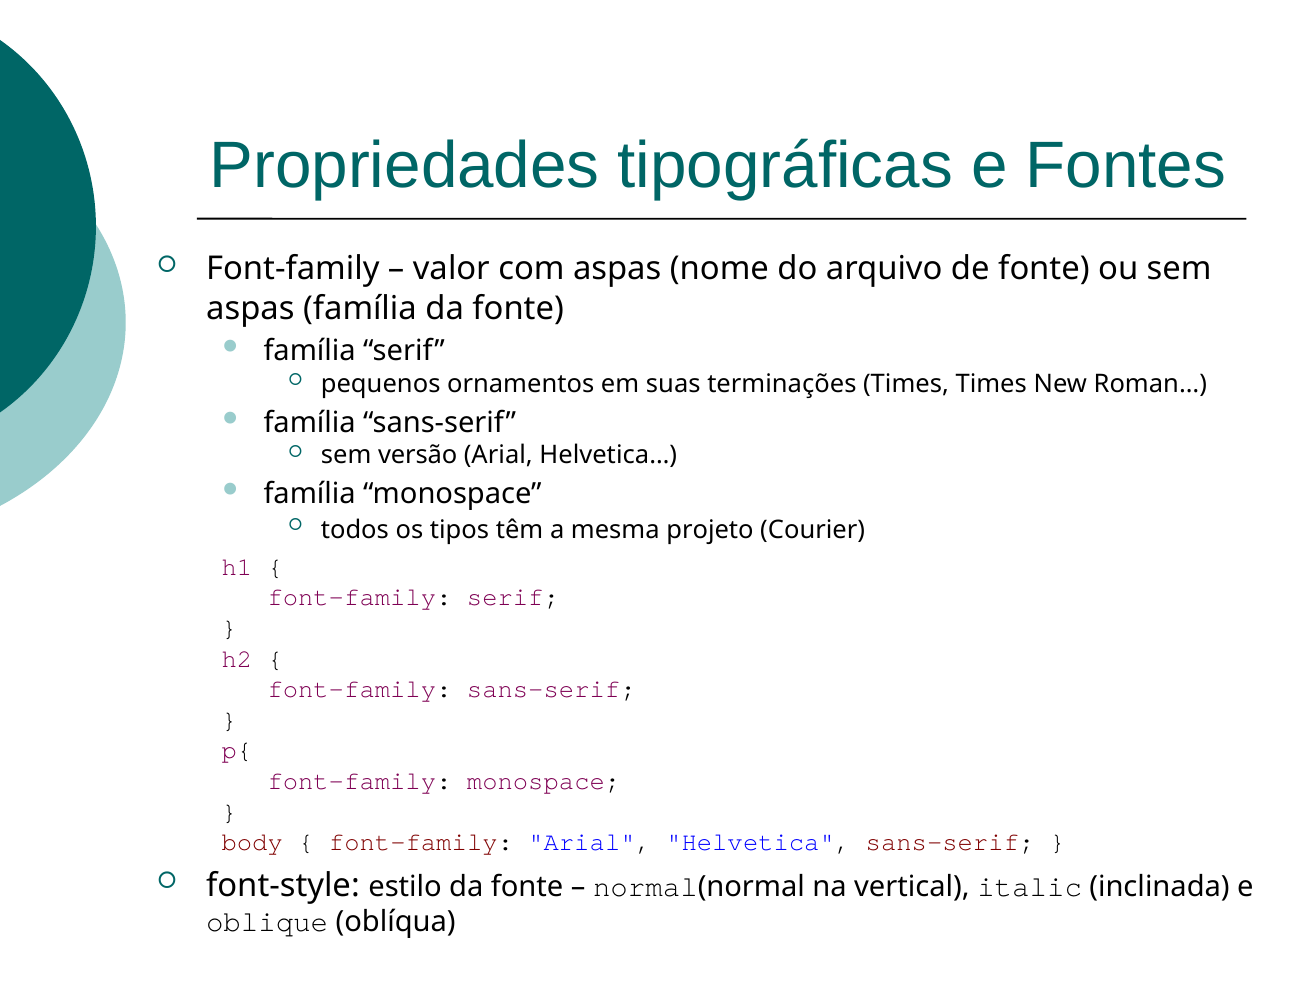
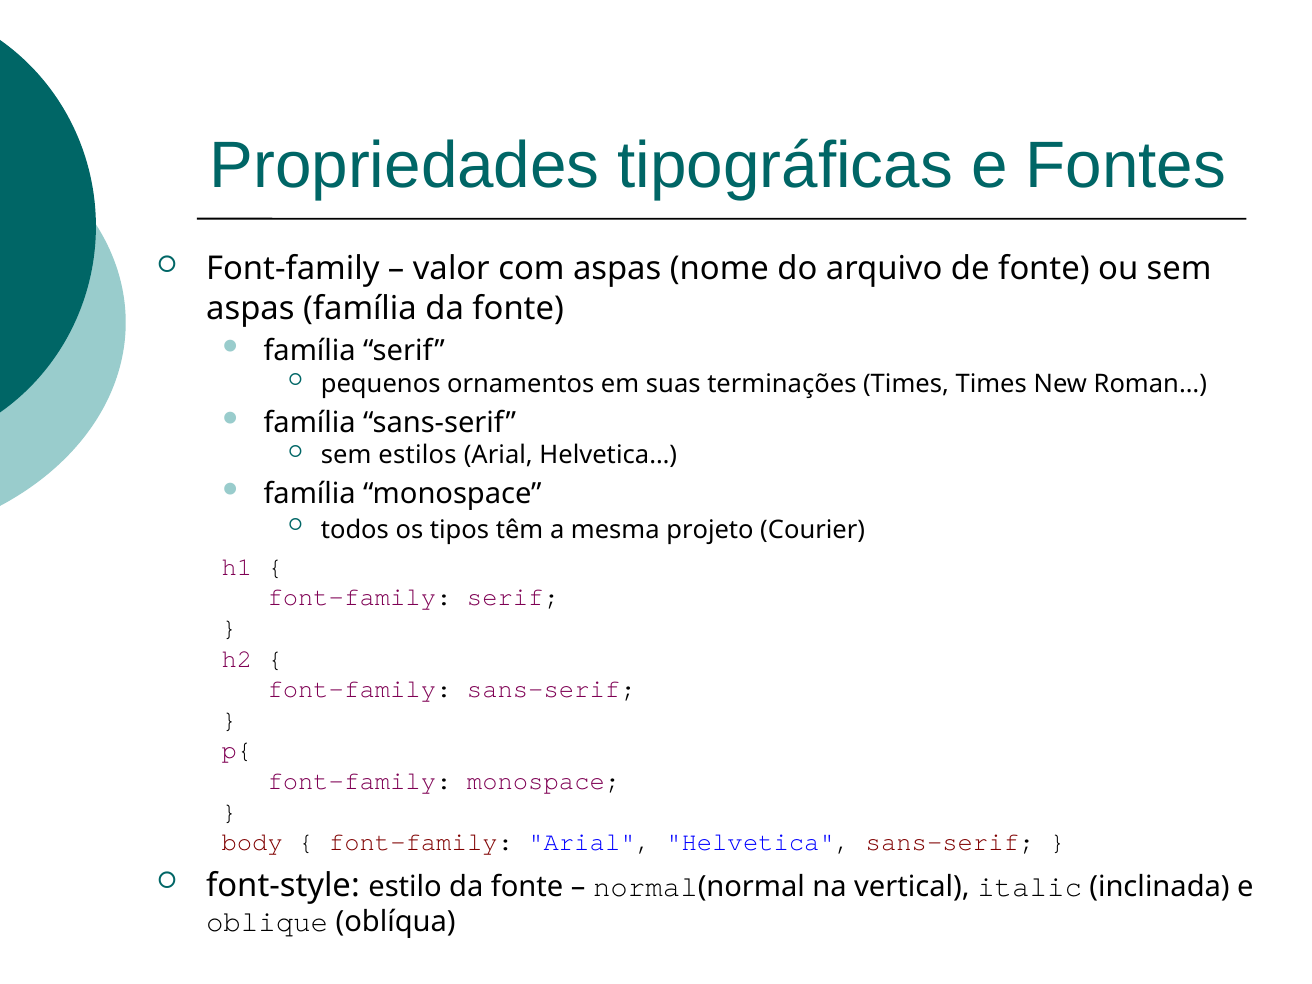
versão: versão -> estilos
